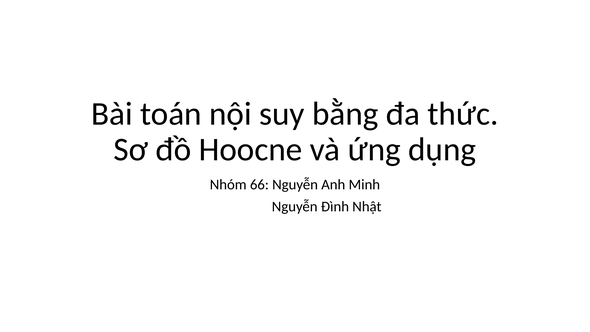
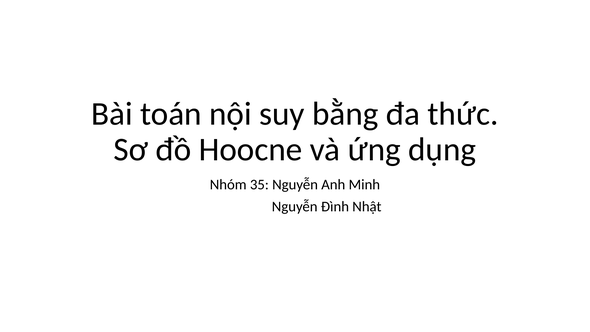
66: 66 -> 35
